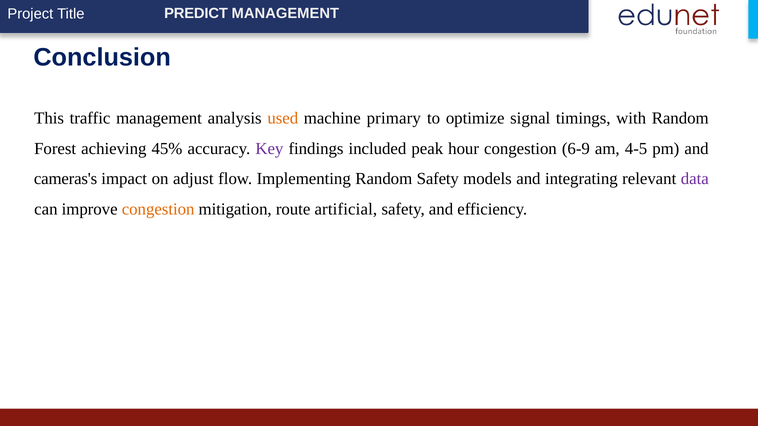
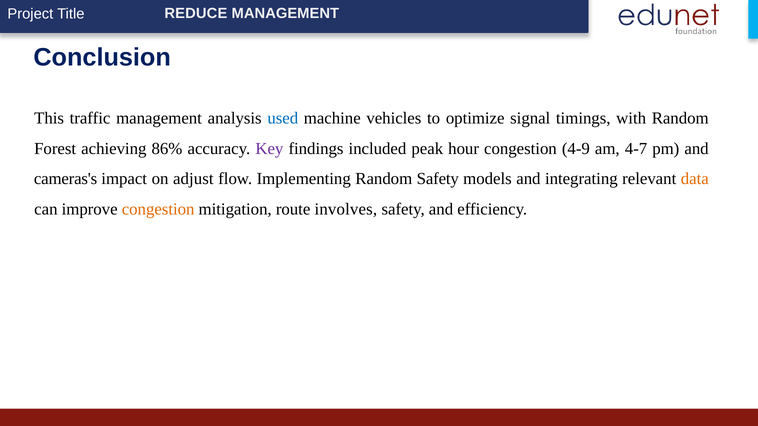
PREDICT: PREDICT -> REDUCE
used colour: orange -> blue
primary: primary -> vehicles
45%: 45% -> 86%
6-9: 6-9 -> 4-9
4-5: 4-5 -> 4-7
data colour: purple -> orange
artificial: artificial -> involves
